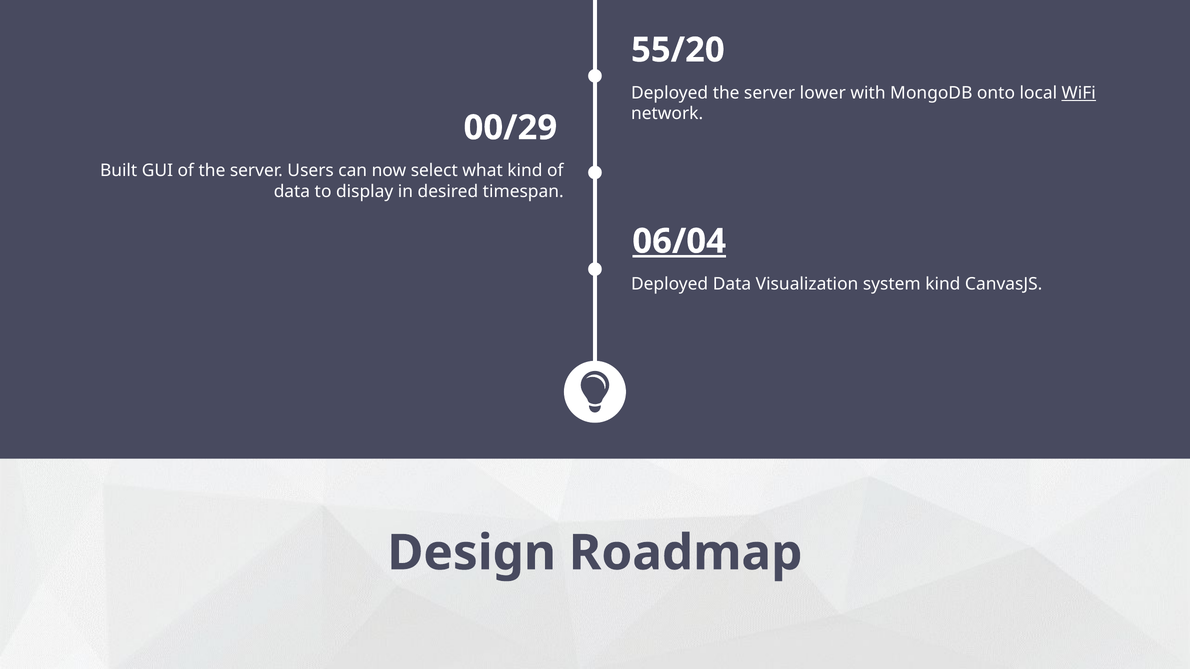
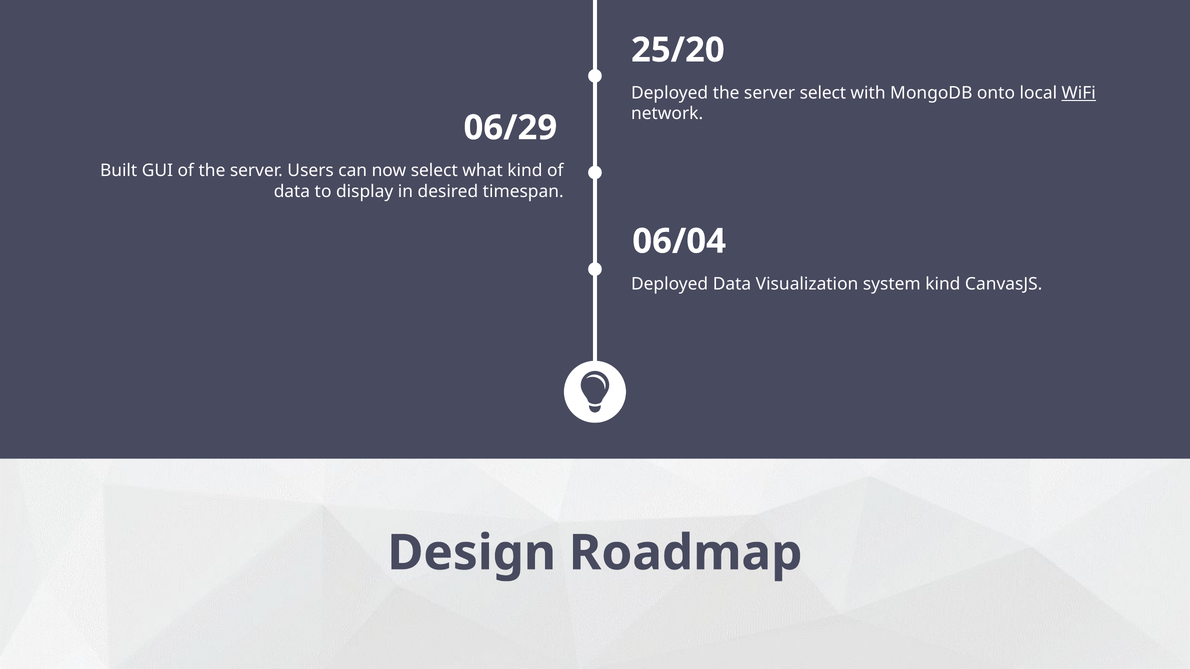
55/20: 55/20 -> 25/20
server lower: lower -> select
00/29: 00/29 -> 06/29
06/04 underline: present -> none
